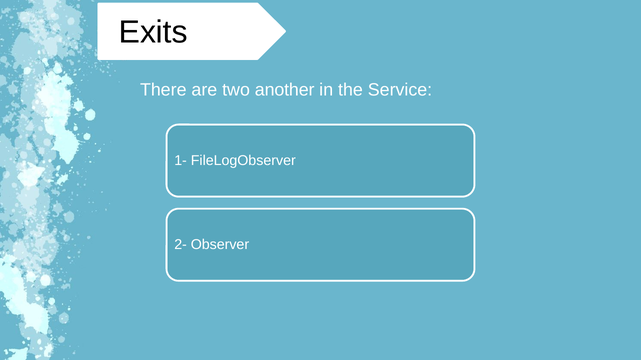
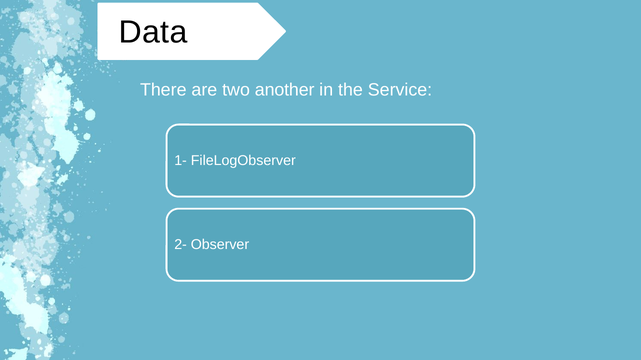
Exits: Exits -> Data
